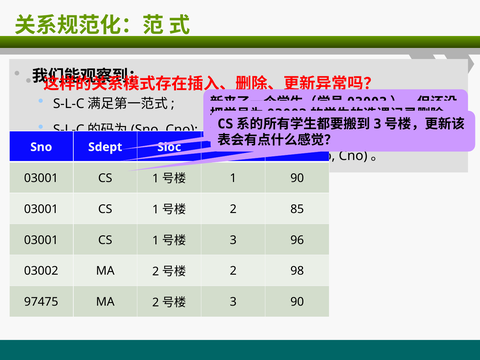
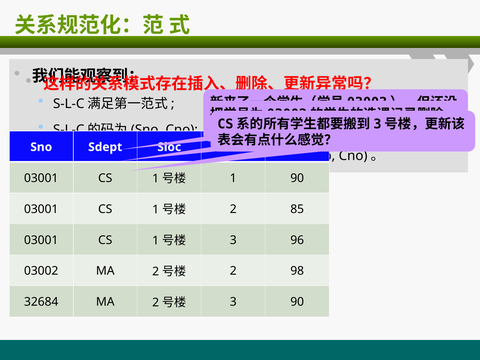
97475: 97475 -> 32684
